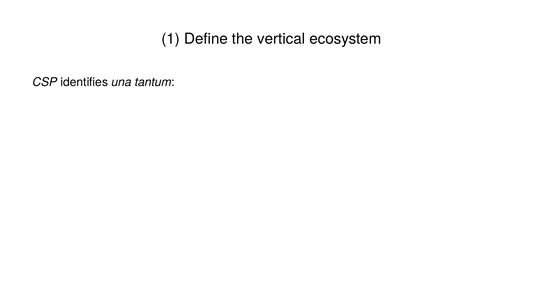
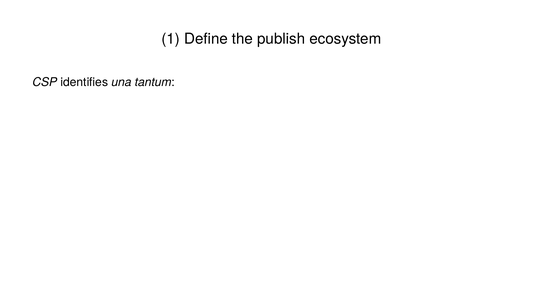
vertical: vertical -> publish
